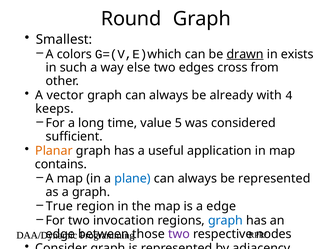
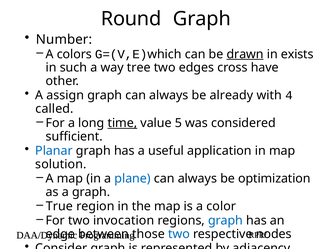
Smallest: Smallest -> Number
way else: else -> tree
from: from -> have
vector: vector -> assign
keeps: keeps -> called
time underline: none -> present
Planar colour: orange -> blue
contains: contains -> solution
be represented: represented -> optimization
map is a edge: edge -> color
two at (179, 234) colour: purple -> blue
